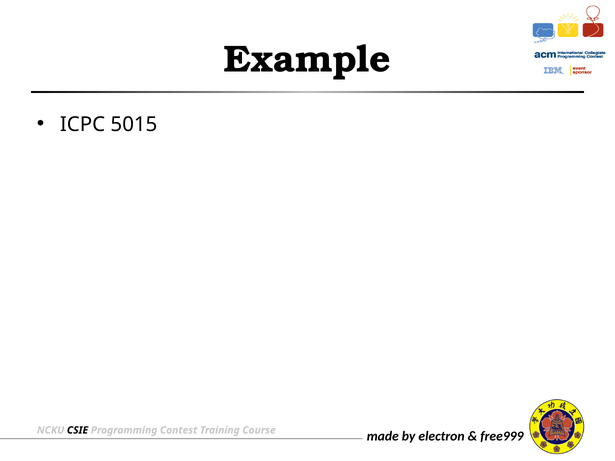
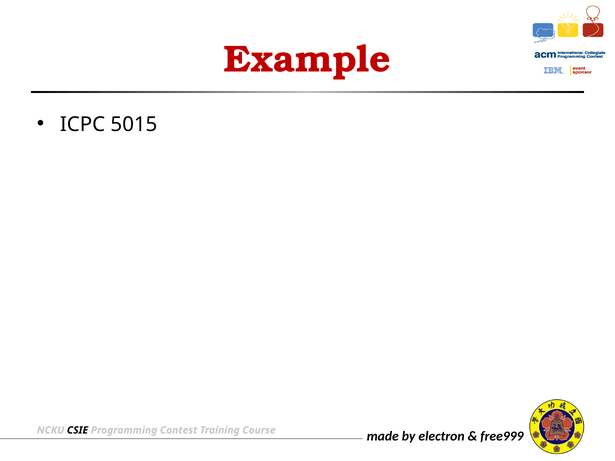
Example colour: black -> red
